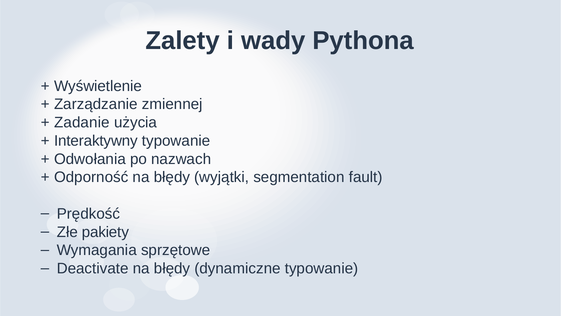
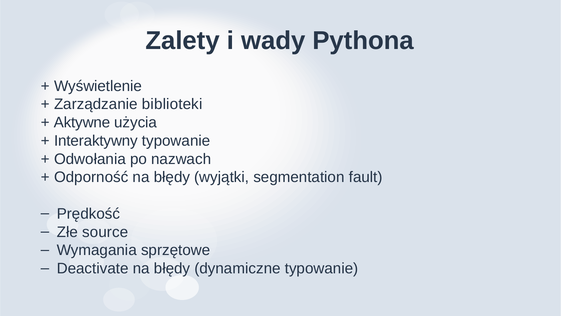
zmiennej: zmiennej -> biblioteki
Zadanie: Zadanie -> Aktywne
pakiety: pakiety -> source
